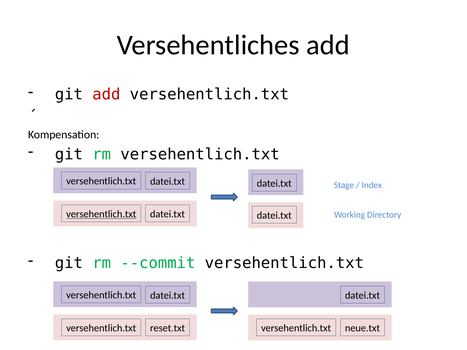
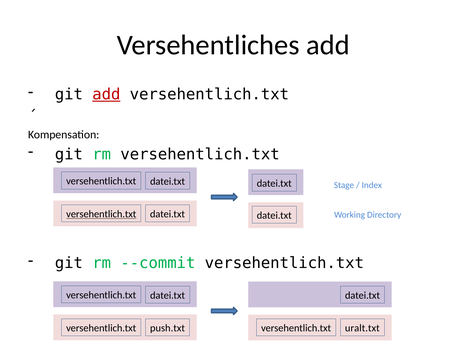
add at (106, 94) underline: none -> present
reset.txt: reset.txt -> push.txt
neue.txt: neue.txt -> uralt.txt
